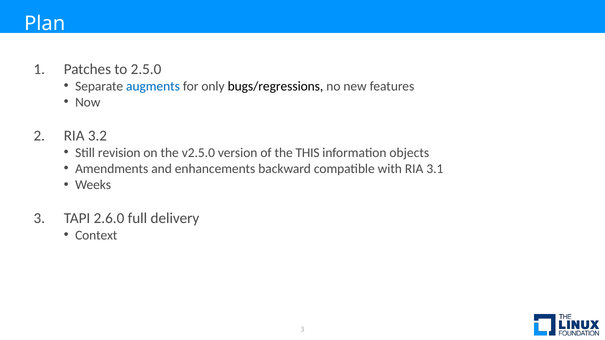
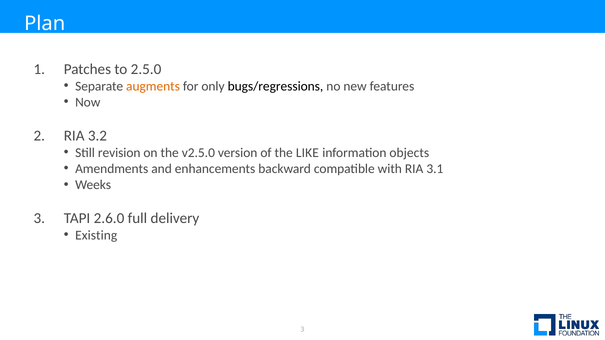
augments colour: blue -> orange
THIS: THIS -> LIKE
Context: Context -> Existing
